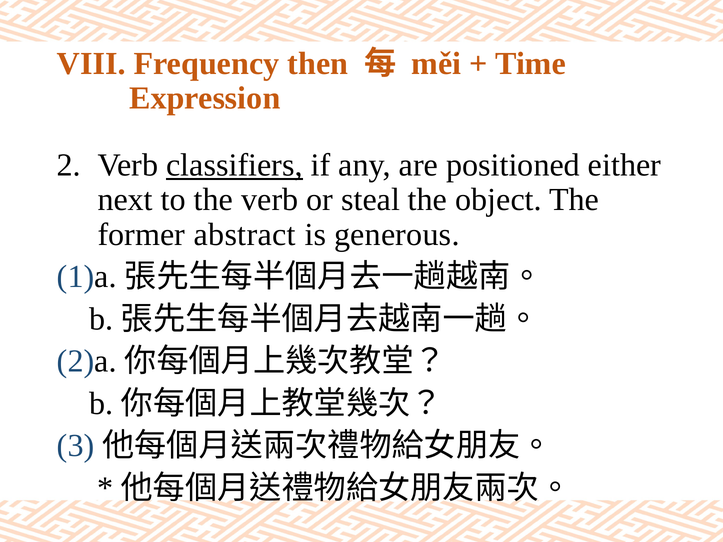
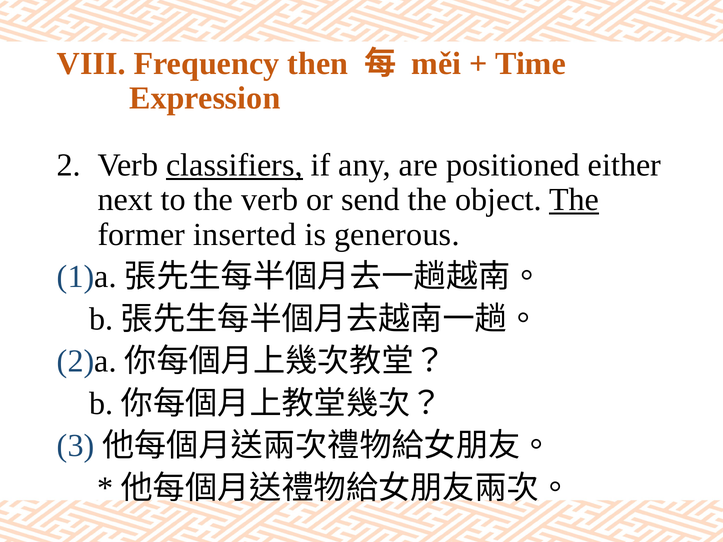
steal: steal -> send
The at (574, 200) underline: none -> present
abstract: abstract -> inserted
